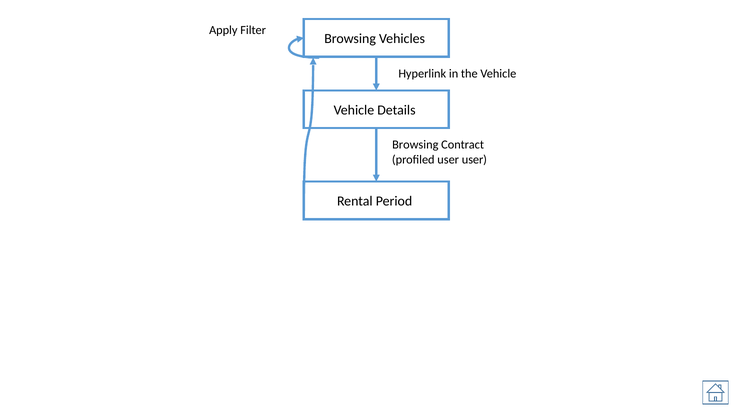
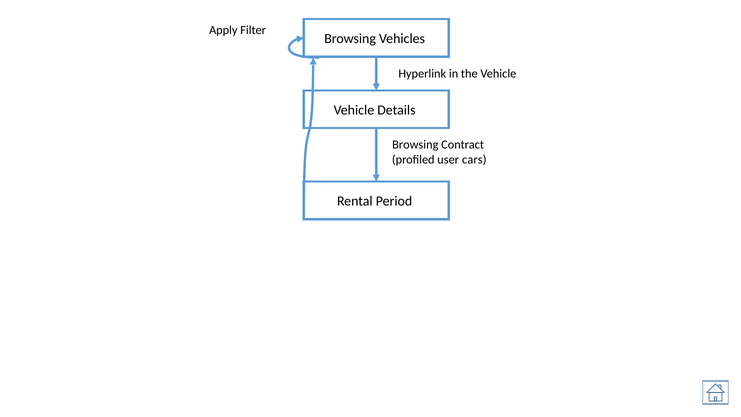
user user: user -> cars
